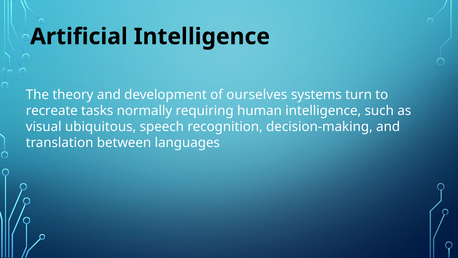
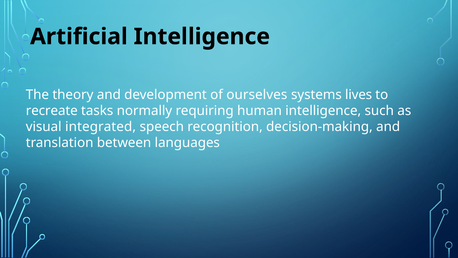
turn: turn -> lives
ubiquitous: ubiquitous -> integrated
